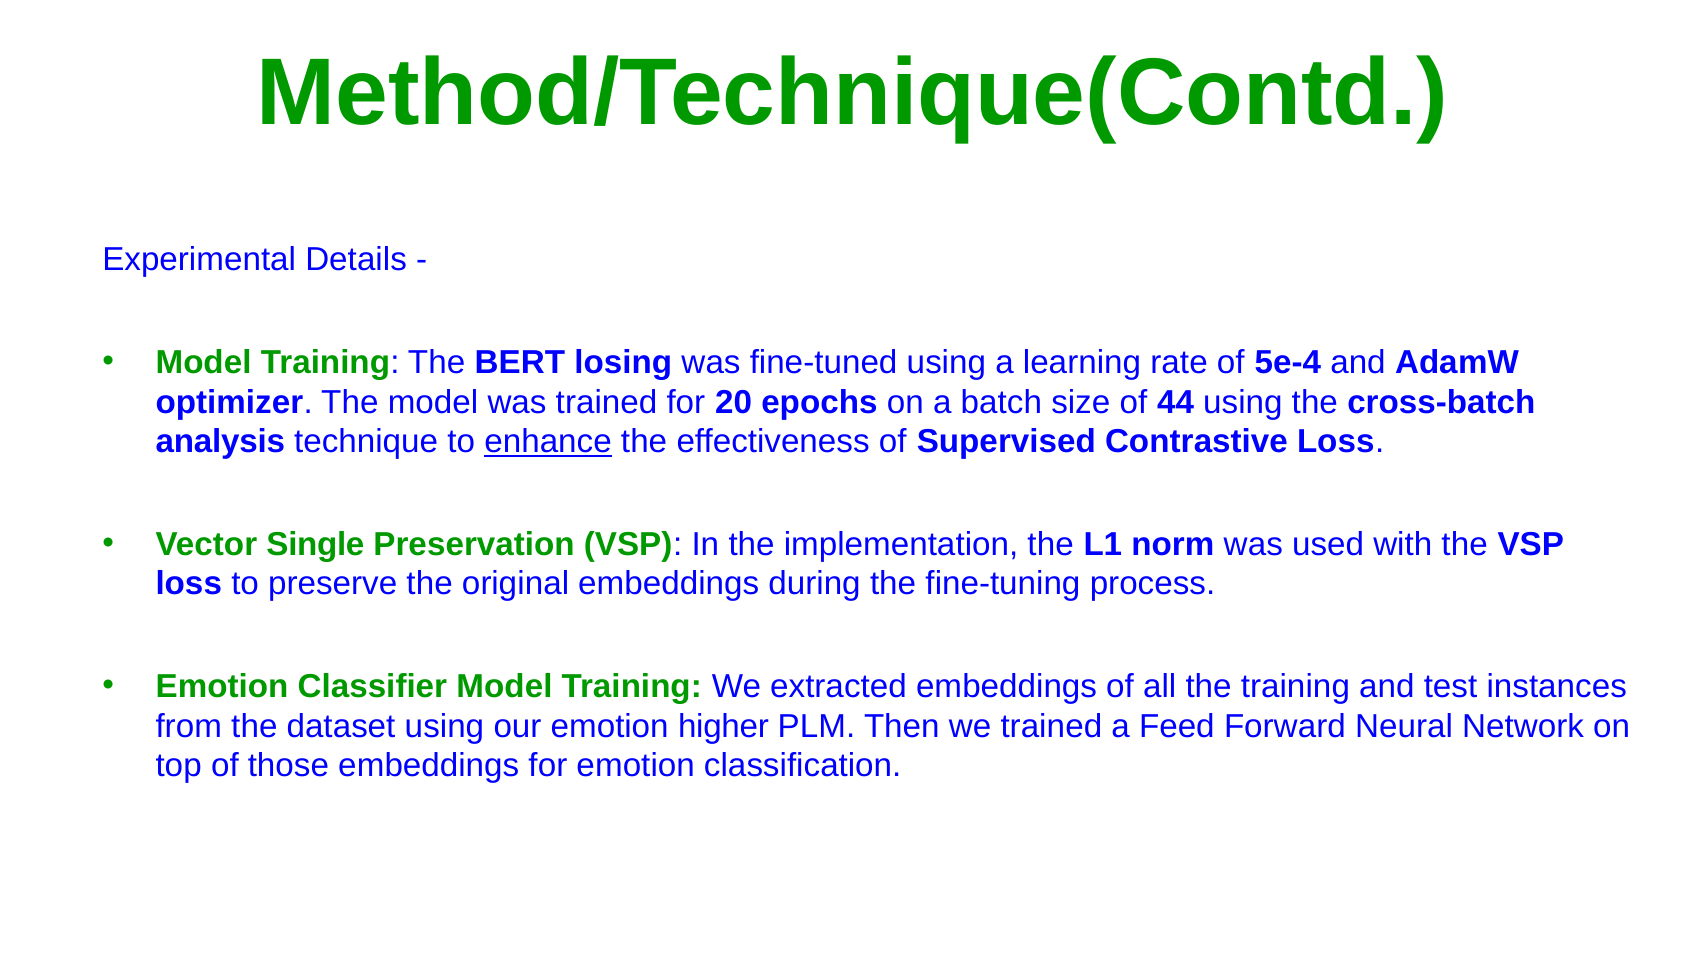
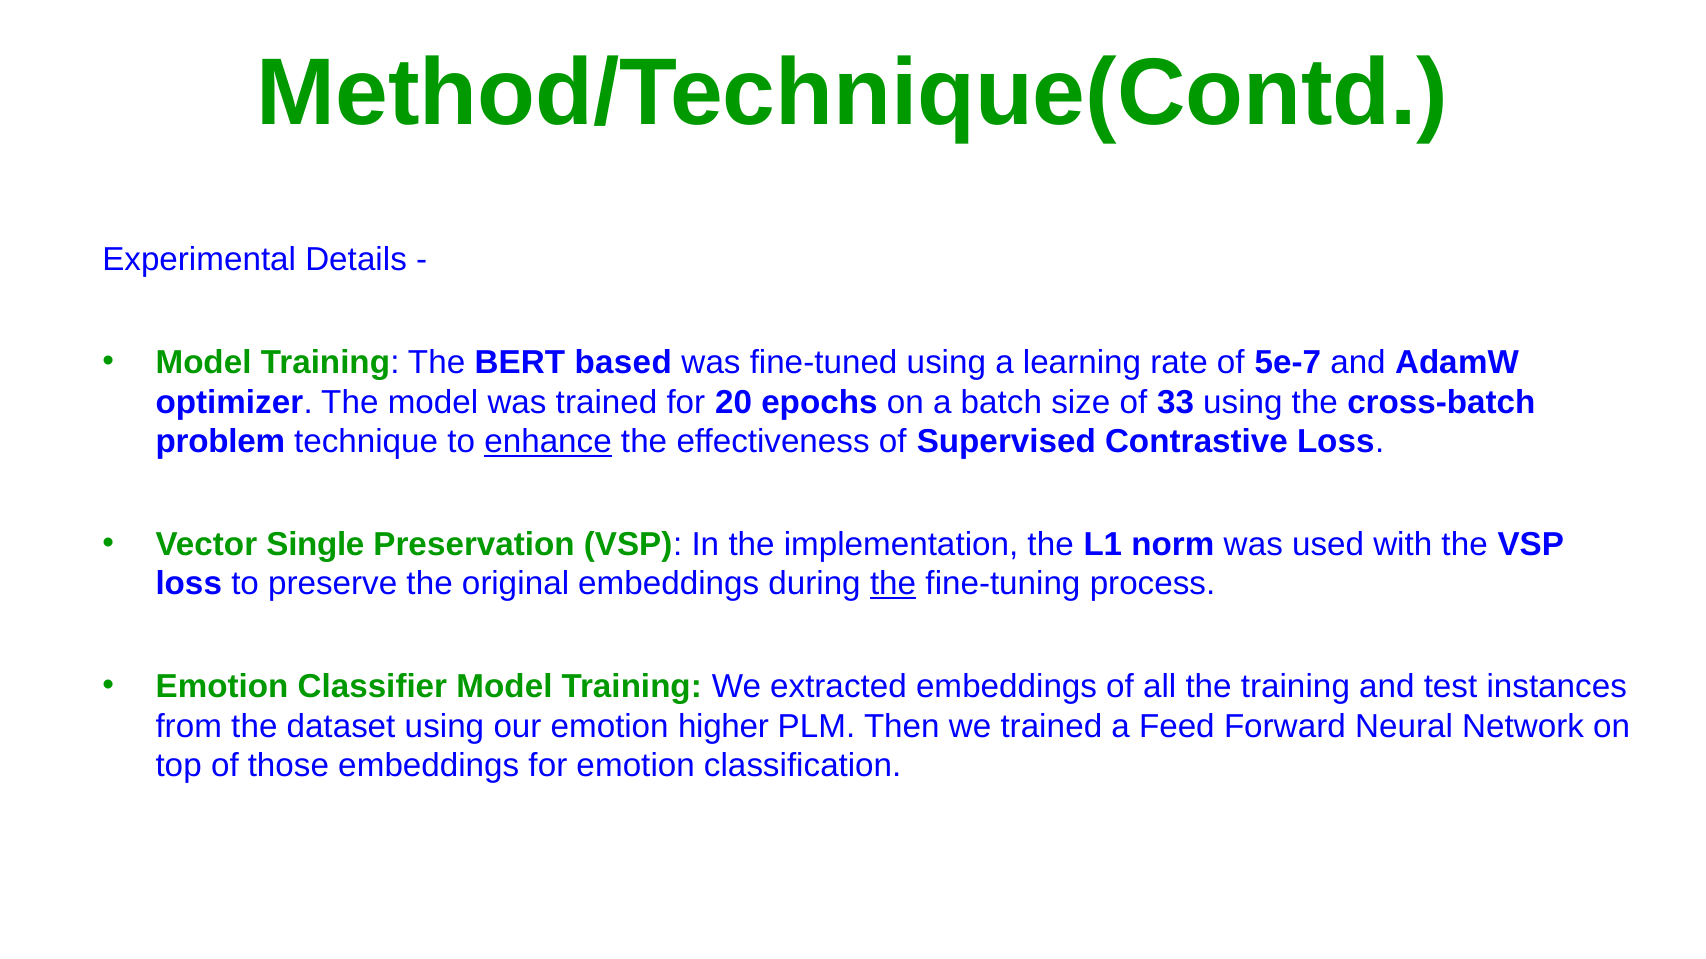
losing: losing -> based
5e-4: 5e-4 -> 5e-7
44: 44 -> 33
analysis: analysis -> problem
the at (893, 584) underline: none -> present
